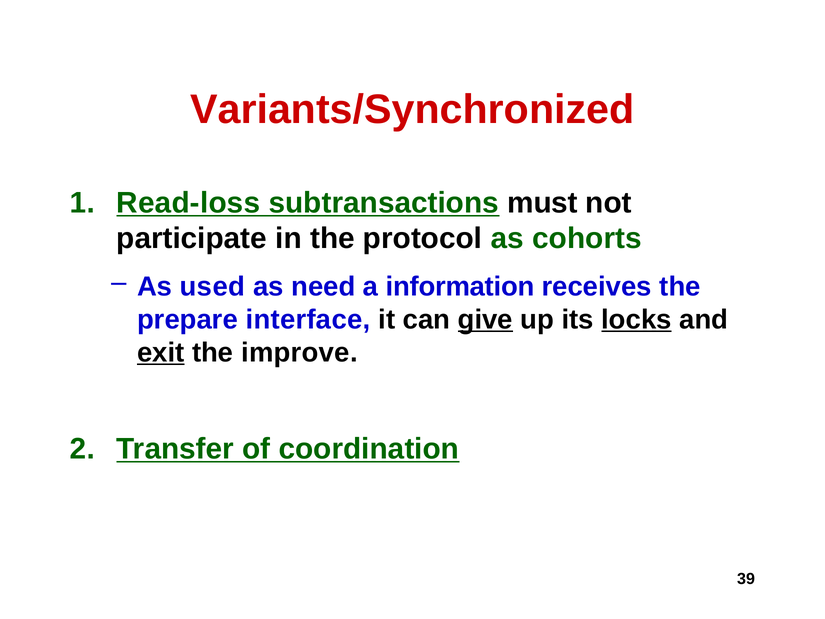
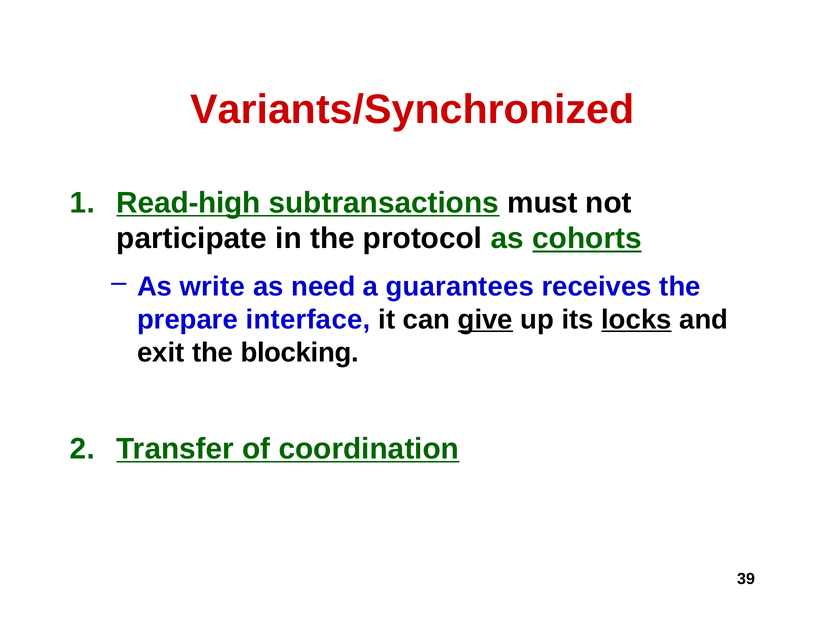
Read-loss: Read-loss -> Read-high
cohorts underline: none -> present
used: used -> write
information: information -> guarantees
exit underline: present -> none
improve: improve -> blocking
